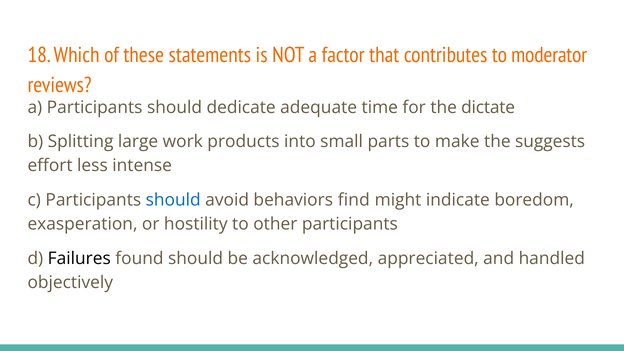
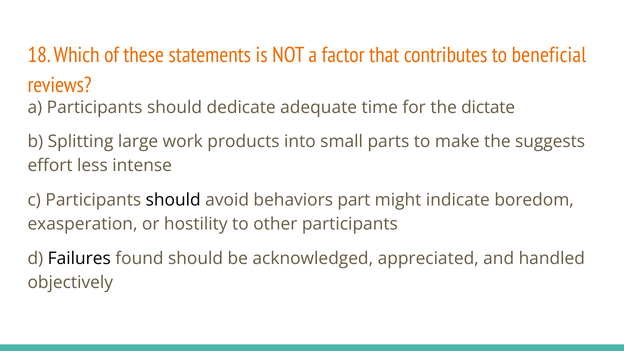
moderator: moderator -> beneficial
should at (173, 200) colour: blue -> black
find: find -> part
